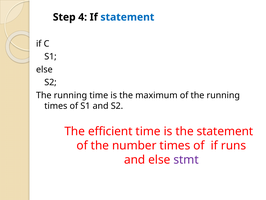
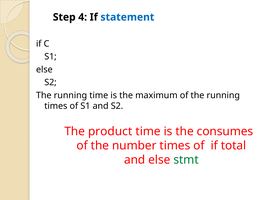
efficient: efficient -> product
the statement: statement -> consumes
runs: runs -> total
stmt colour: purple -> green
